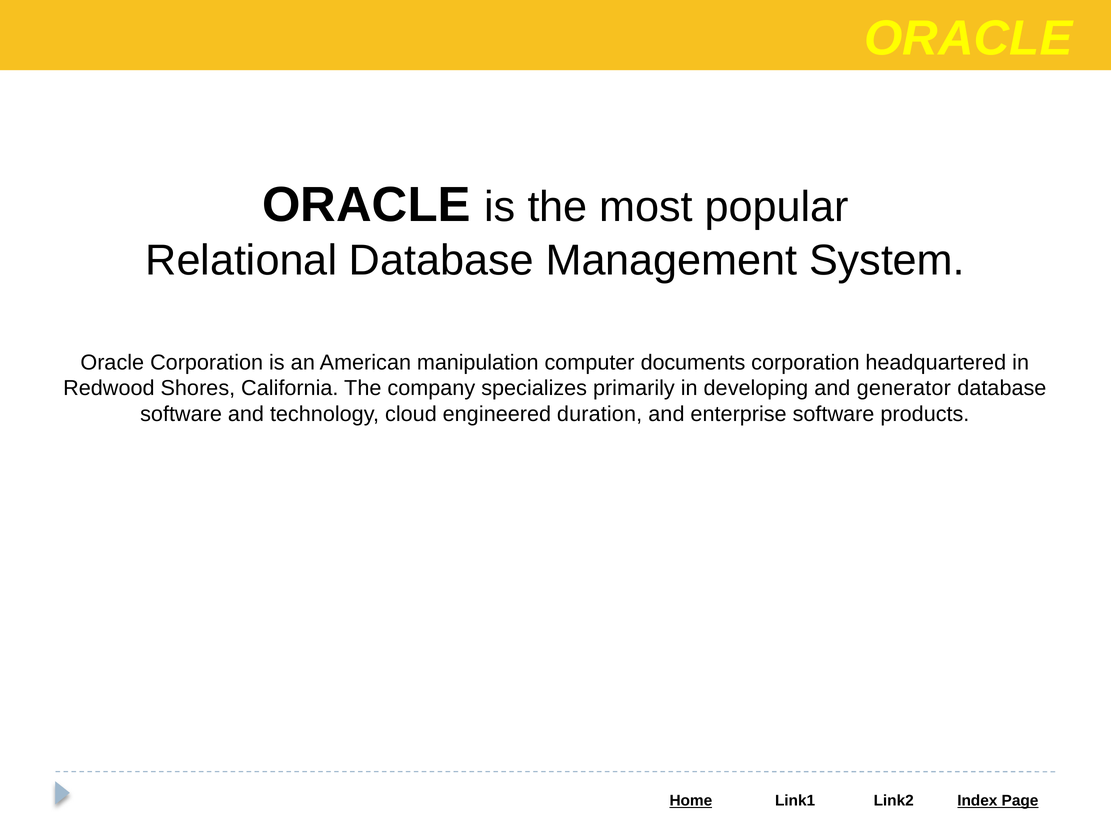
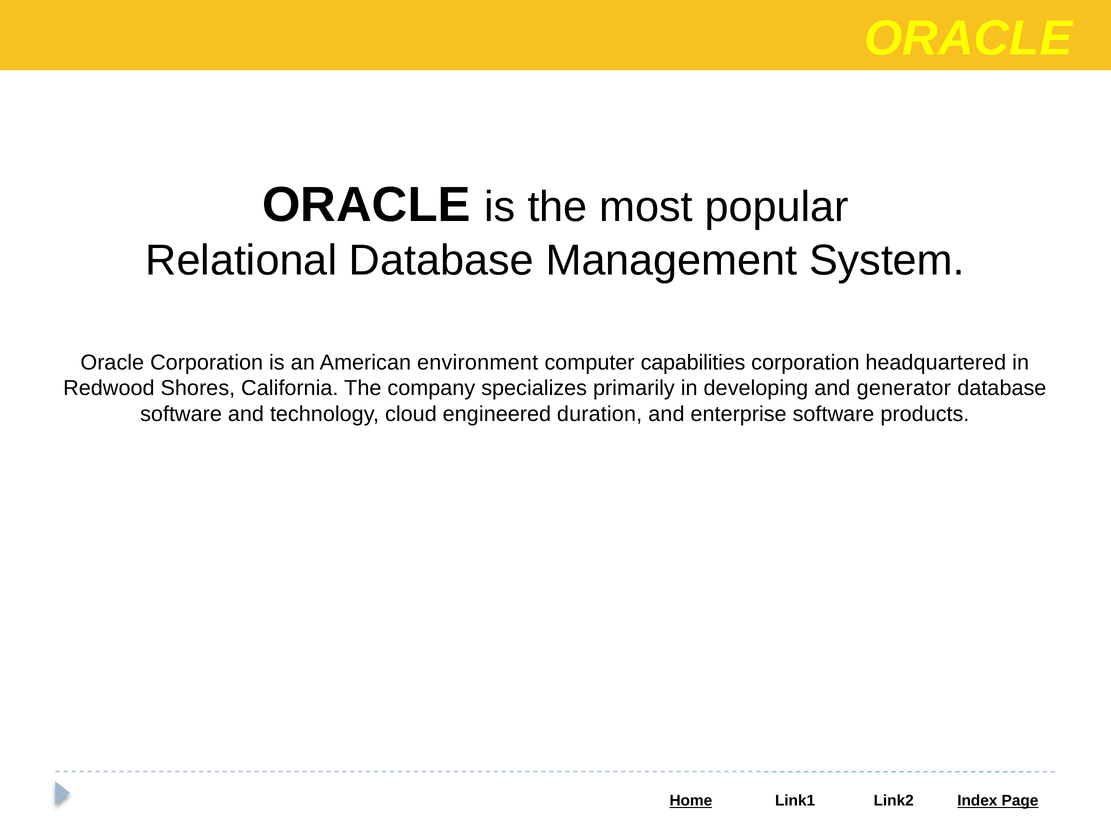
manipulation: manipulation -> environment
documents: documents -> capabilities
